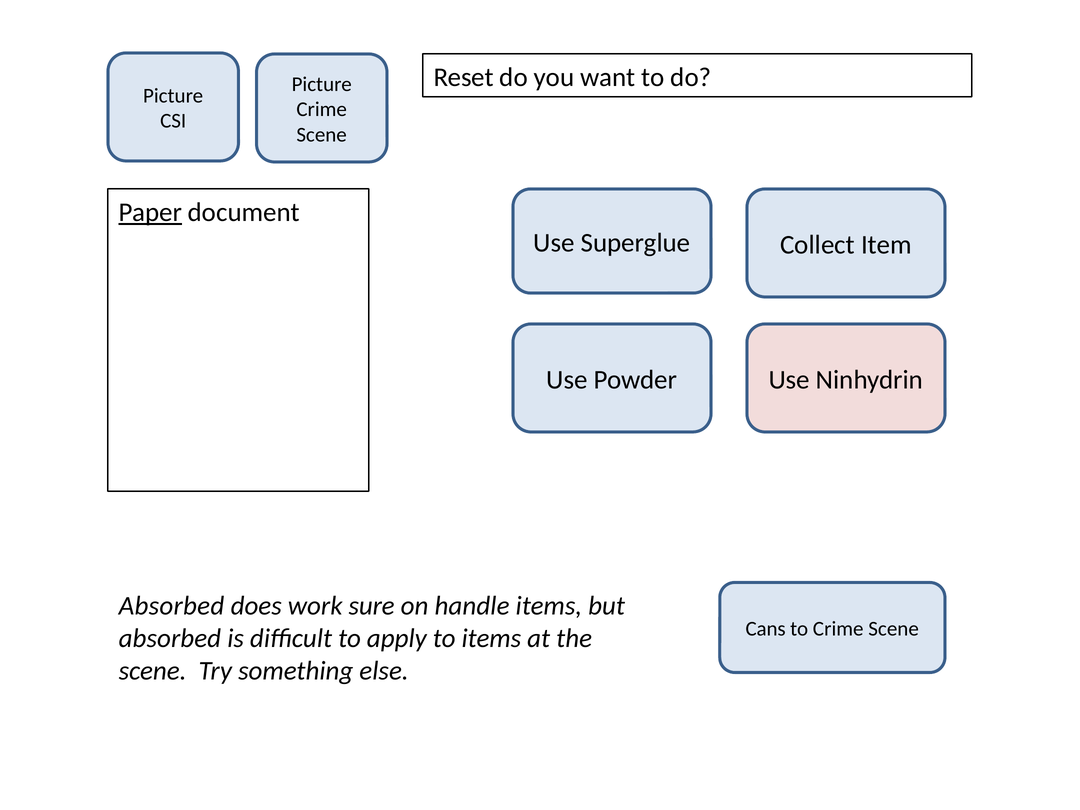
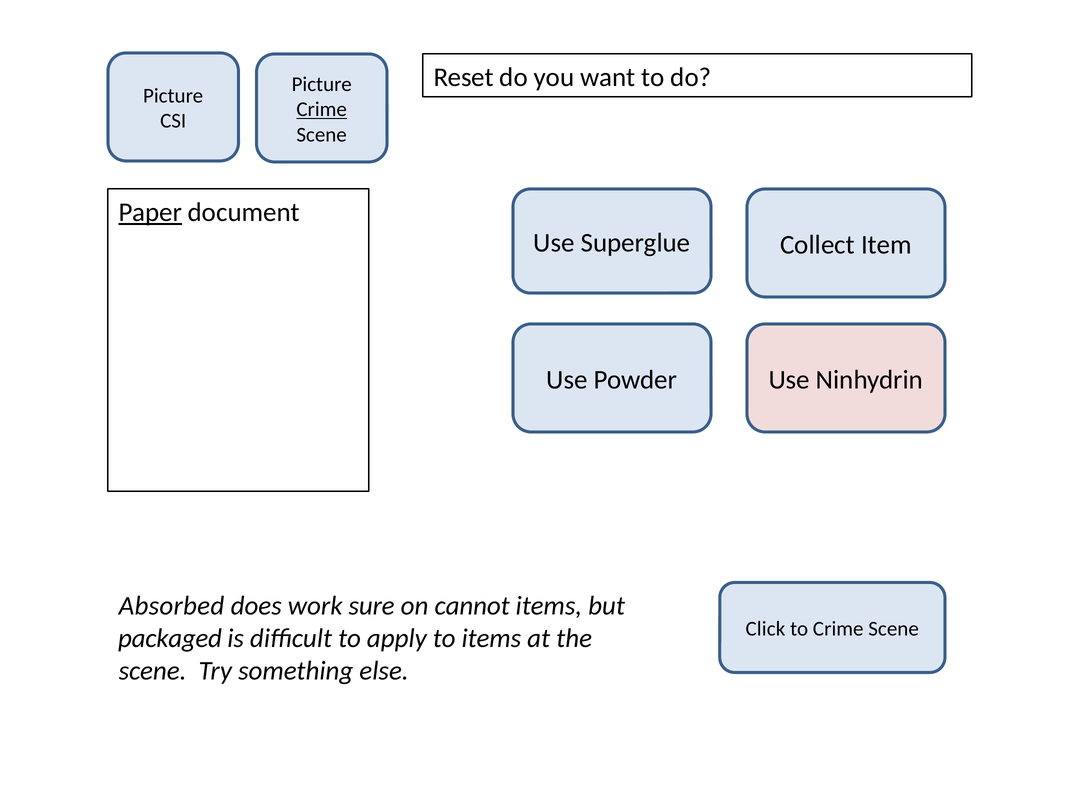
Crime at (322, 109) underline: none -> present
handle: handle -> cannot
Cans: Cans -> Click
absorbed at (170, 638): absorbed -> packaged
